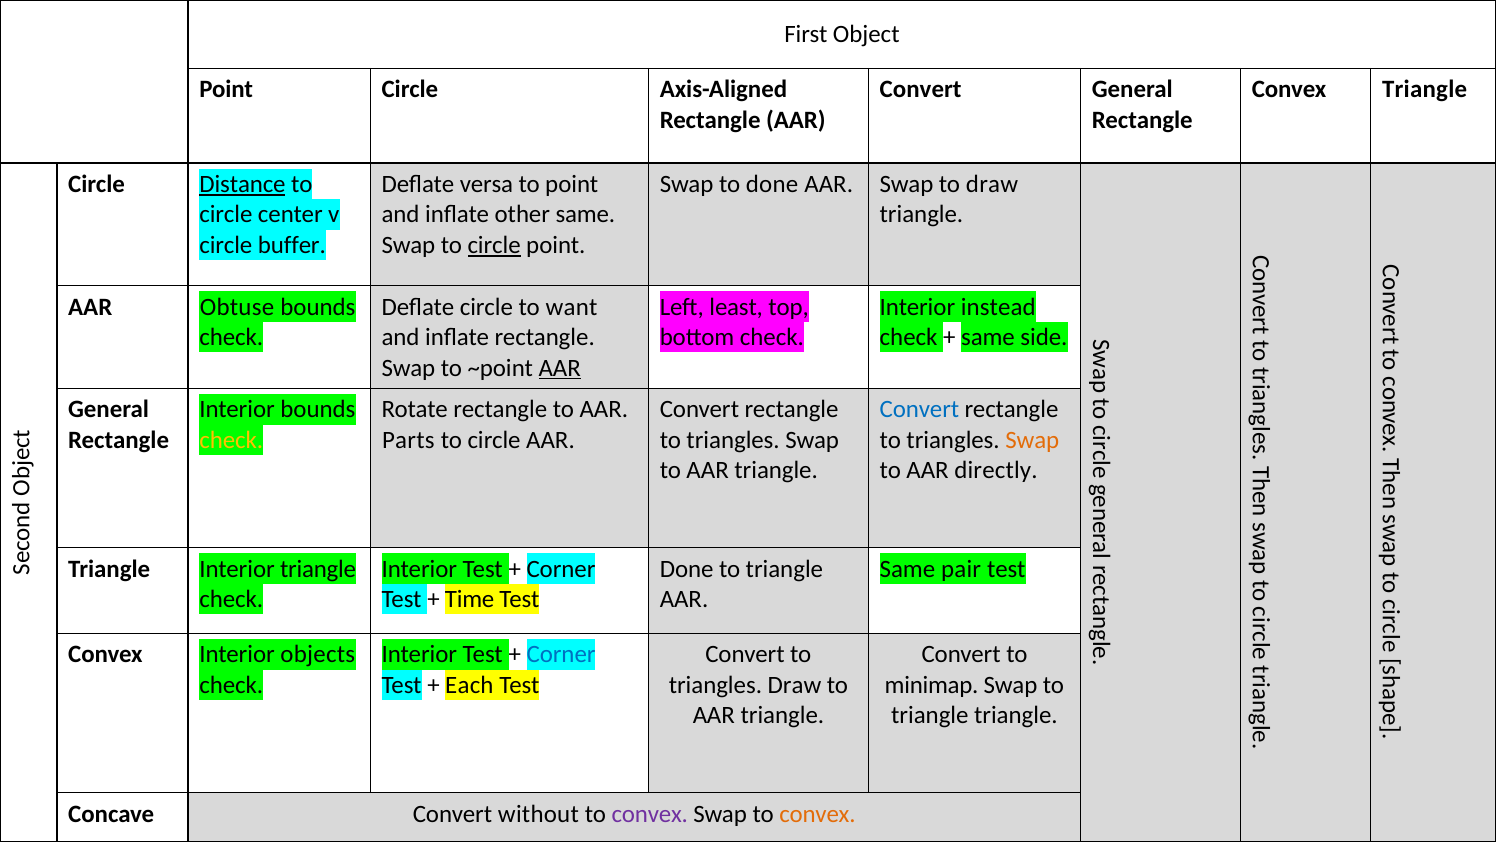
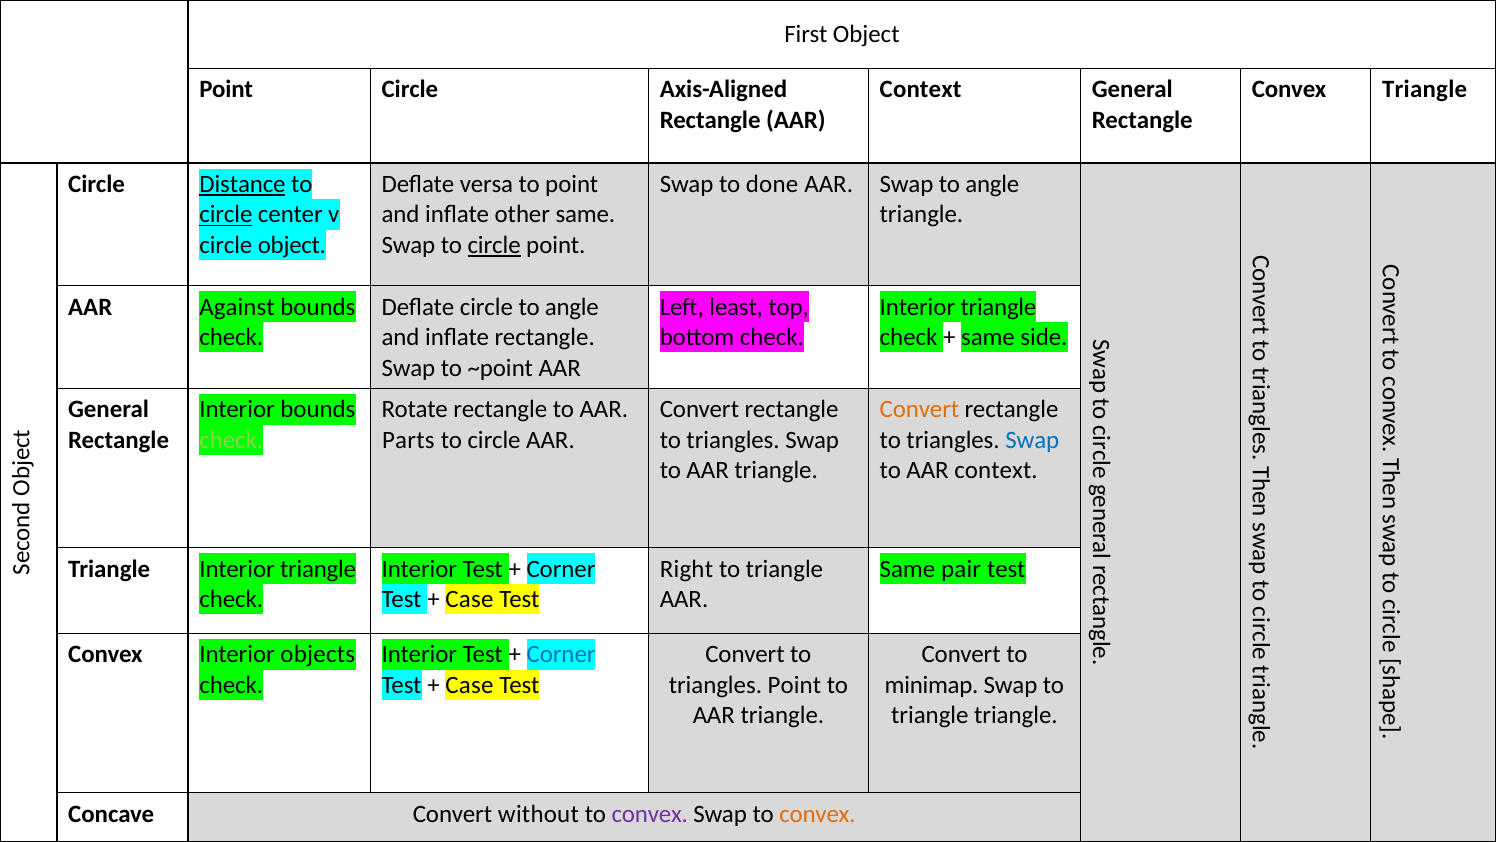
Convert at (921, 90): Convert -> Context
Swap to draw: draw -> angle
circle at (226, 215) underline: none -> present
circle buffer: buffer -> object
Obtuse: Obtuse -> Against
circle to want: want -> angle
instead at (998, 307): instead -> triangle
AAR at (560, 368) underline: present -> none
Convert at (919, 409) colour: blue -> orange
check at (231, 440) colour: yellow -> light green
Swap at (1032, 440) colour: orange -> blue
to AAR directly: directly -> context
Done at (687, 569): Done -> Right
Time at (470, 599): Time -> Case
Each at (469, 685): Each -> Case
triangles Draw: Draw -> Point
